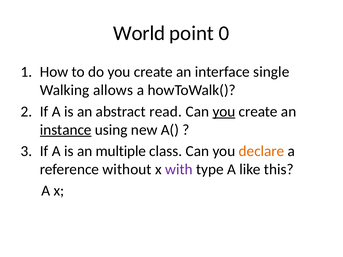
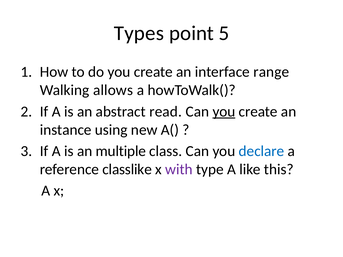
World: World -> Types
0: 0 -> 5
single: single -> range
instance underline: present -> none
declare colour: orange -> blue
without: without -> classlike
